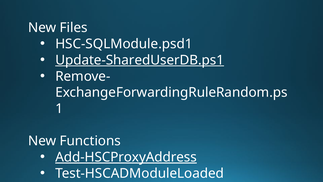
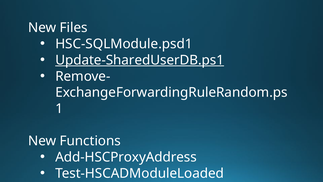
Add-HSCProxyAddress underline: present -> none
